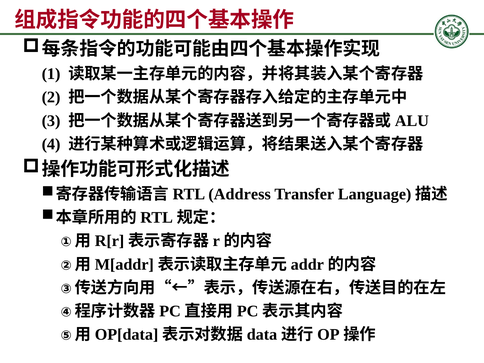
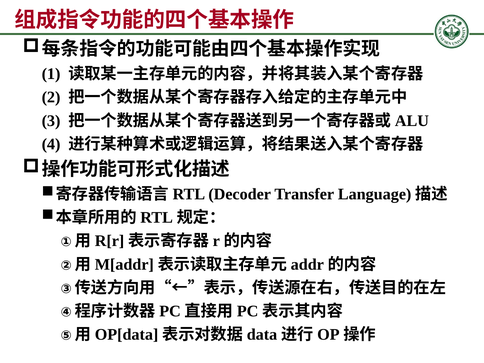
Address: Address -> Decoder
